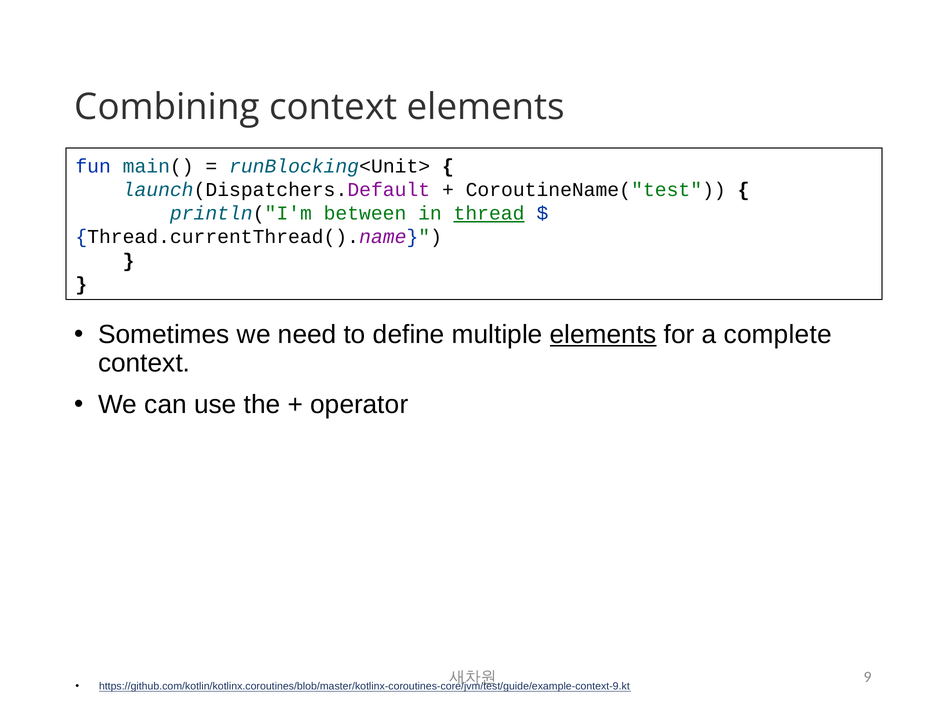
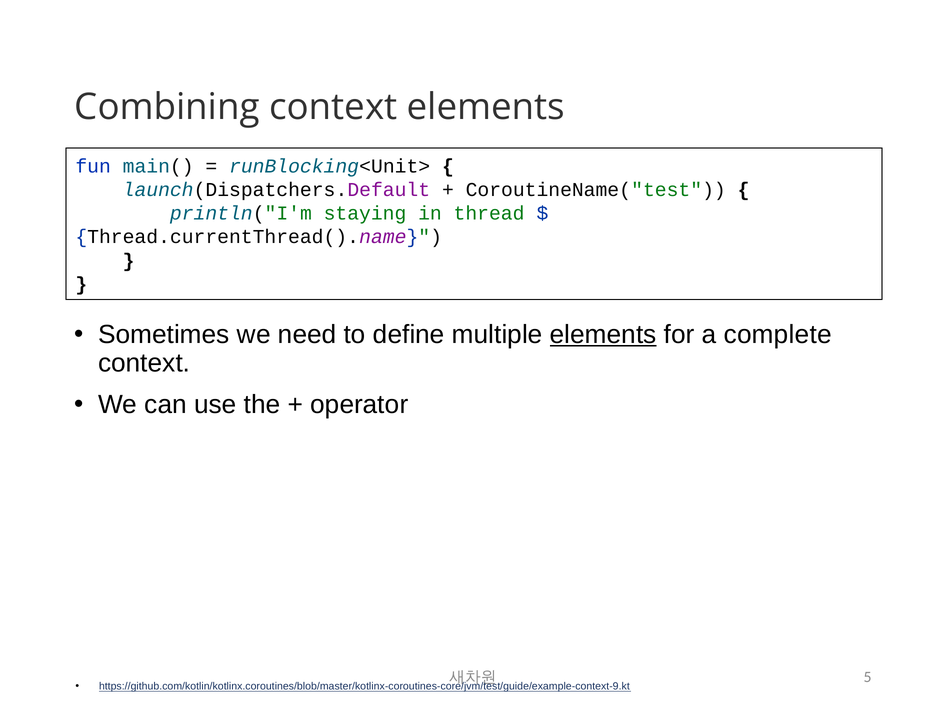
between: between -> staying
thread underline: present -> none
9: 9 -> 5
